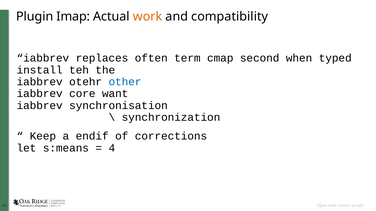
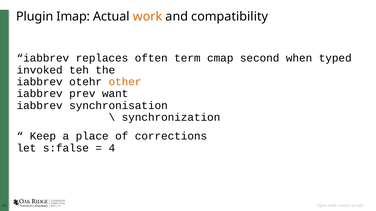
install: install -> invoked
other colour: blue -> orange
core: core -> prev
endif: endif -> place
s:means: s:means -> s:false
